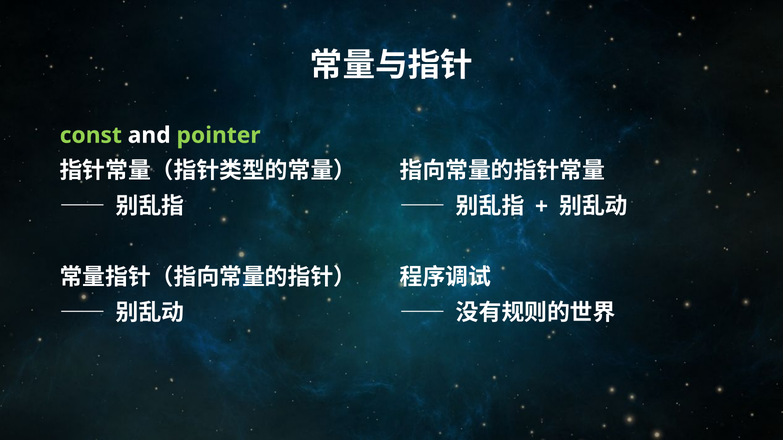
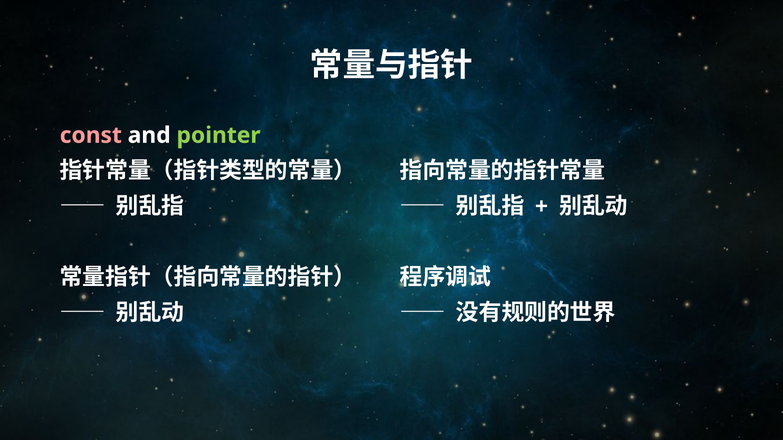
const colour: light green -> pink
